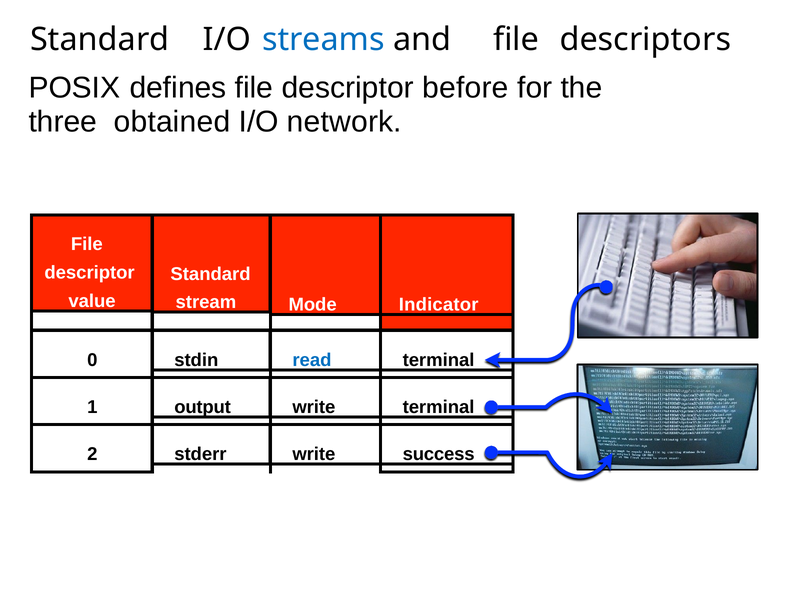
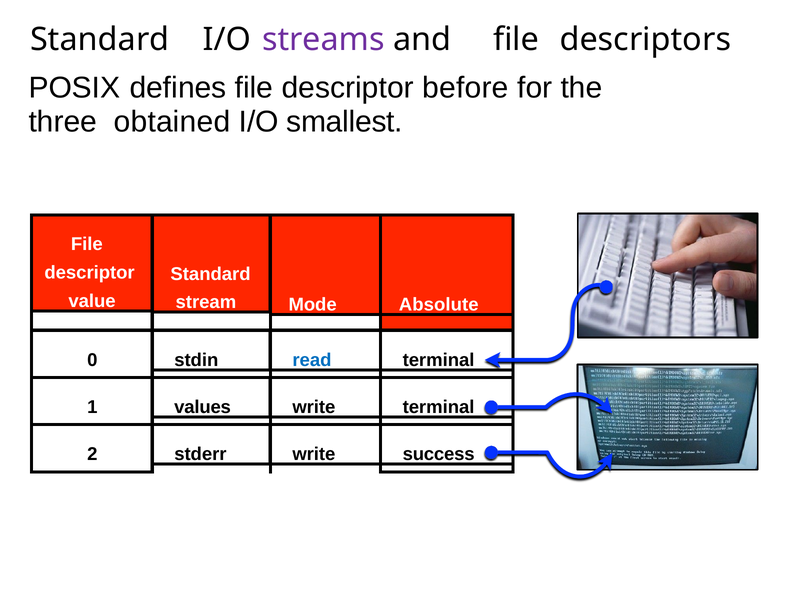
streams colour: blue -> purple
network: network -> smallest
Indicator: Indicator -> Absolute
output: output -> values
